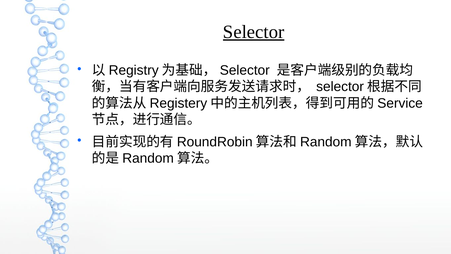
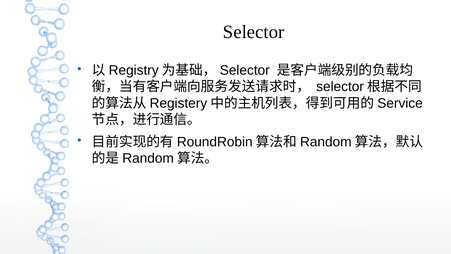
Selector underline: present -> none
